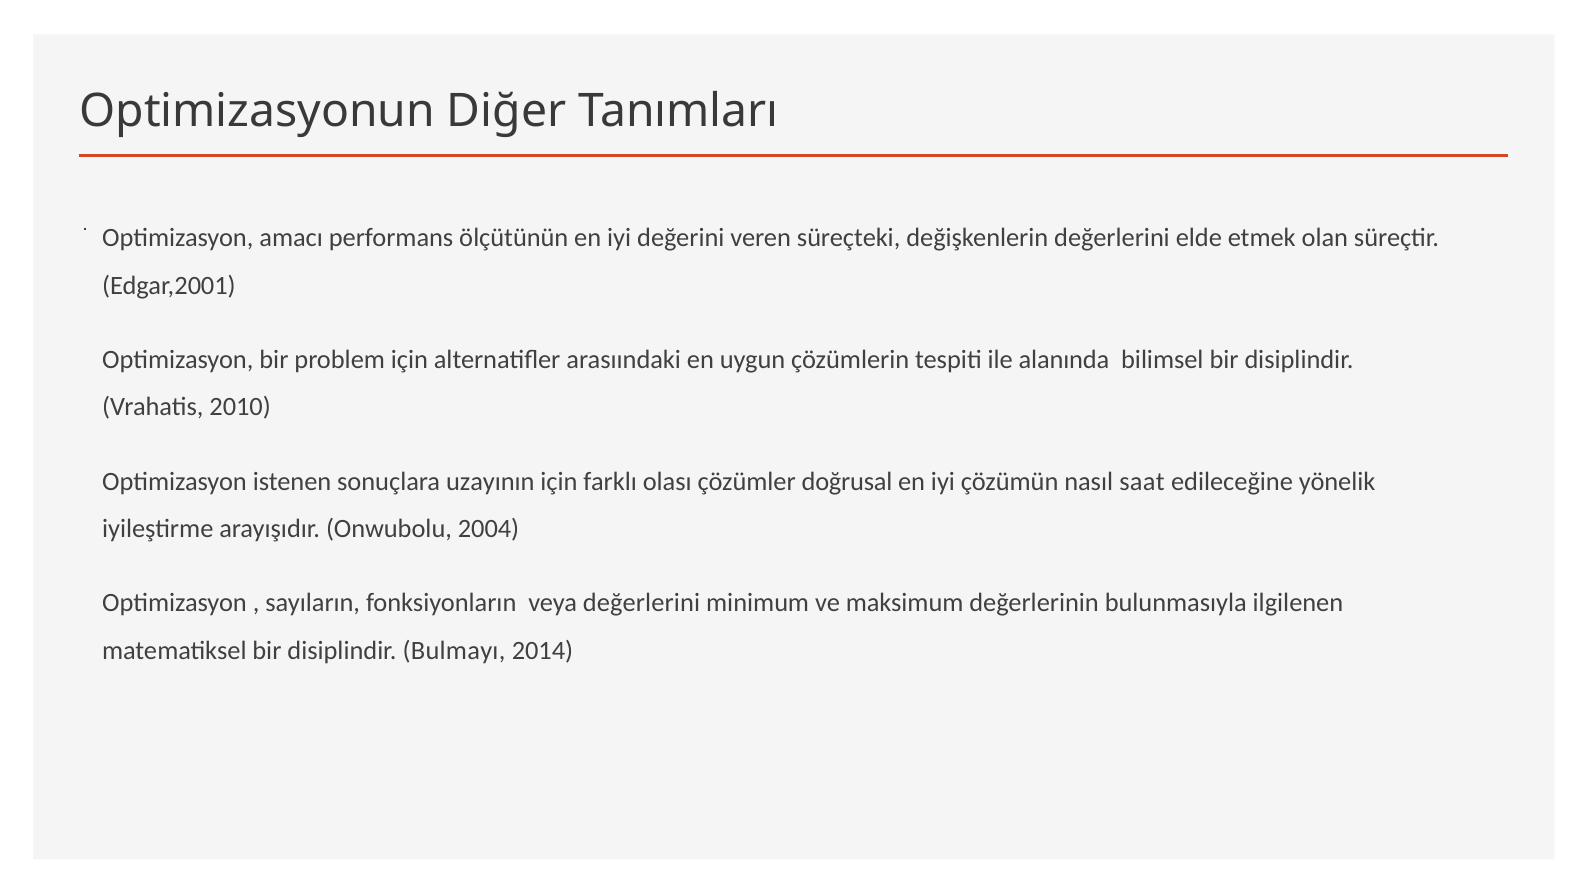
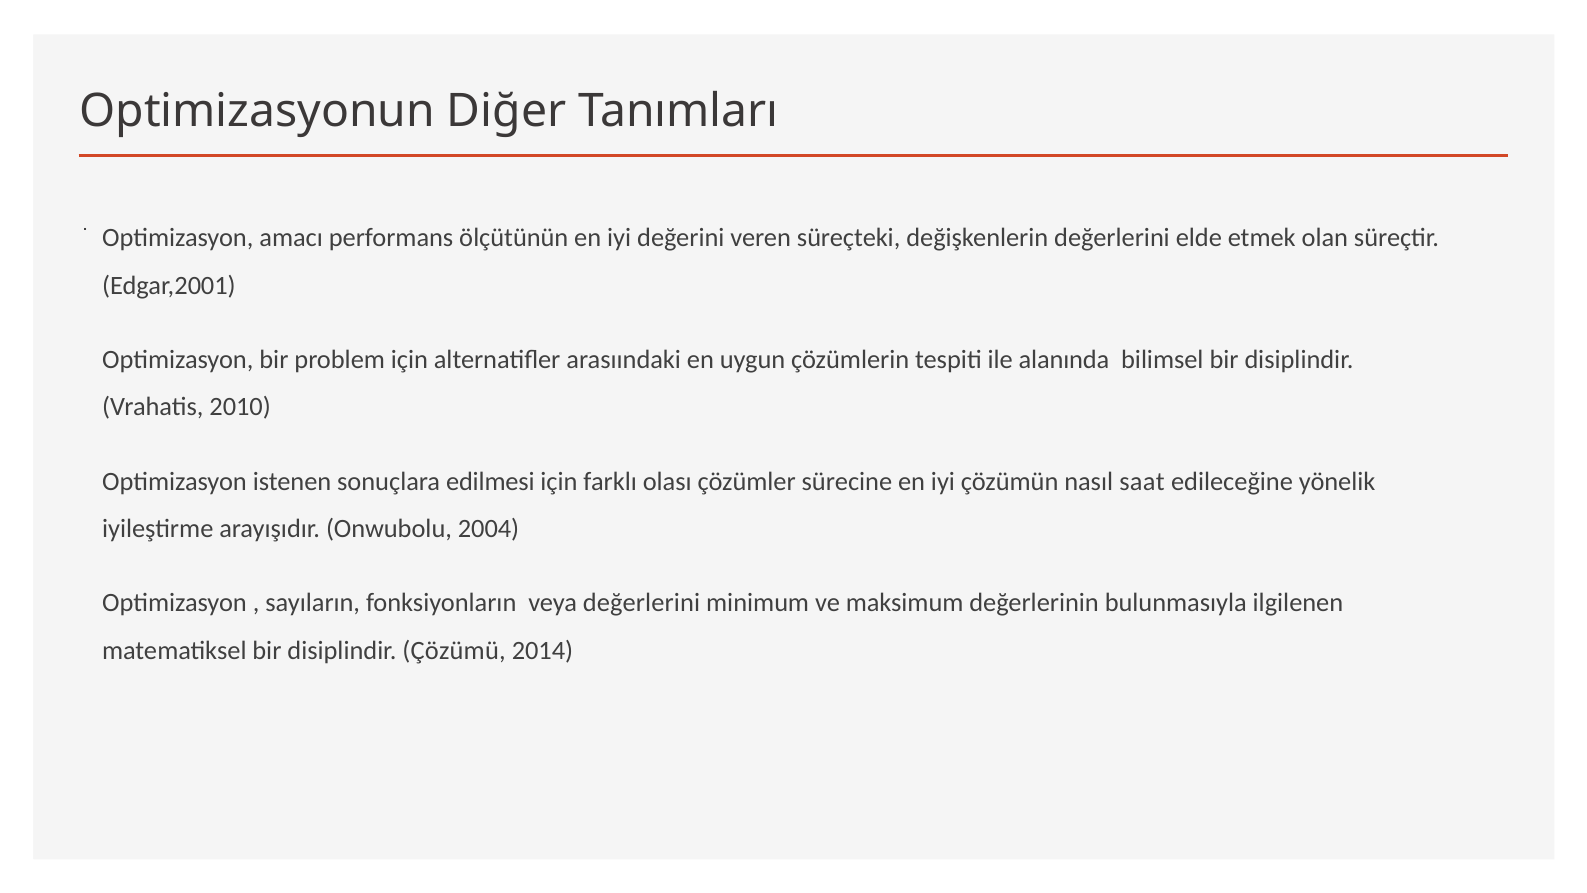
uzayının: uzayının -> edilmesi
doğrusal: doğrusal -> sürecine
Bulmayı: Bulmayı -> Çözümü
